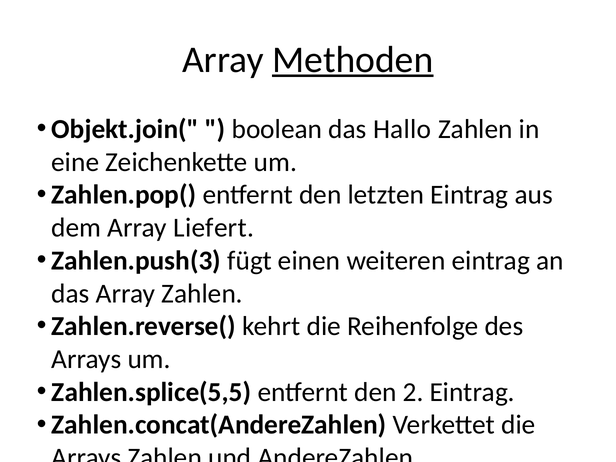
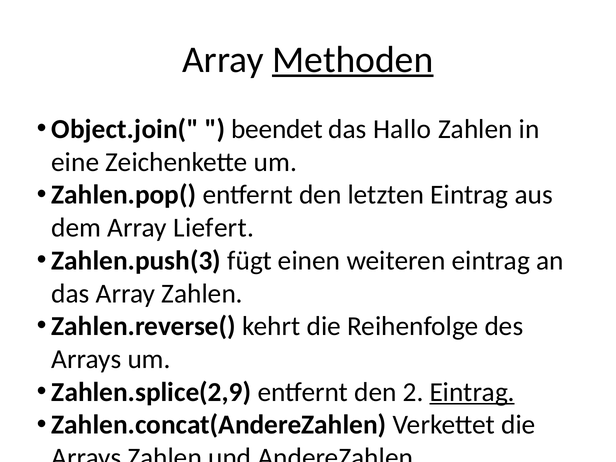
Objekt.join(: Objekt.join( -> Object.join(
boolean: boolean -> beendet
Zahlen.splice(5,5: Zahlen.splice(5,5 -> Zahlen.splice(2,9
Eintrag at (472, 392) underline: none -> present
